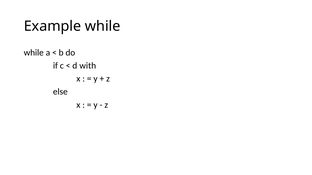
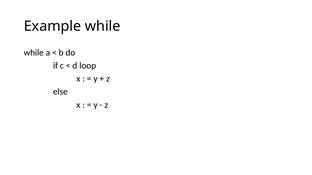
with: with -> loop
